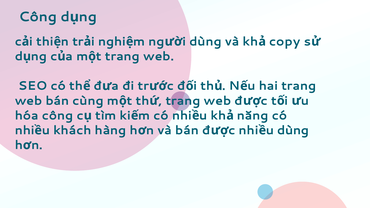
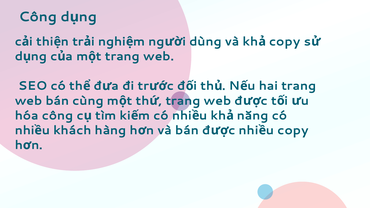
dùng at (293, 130): dùng -> copy
